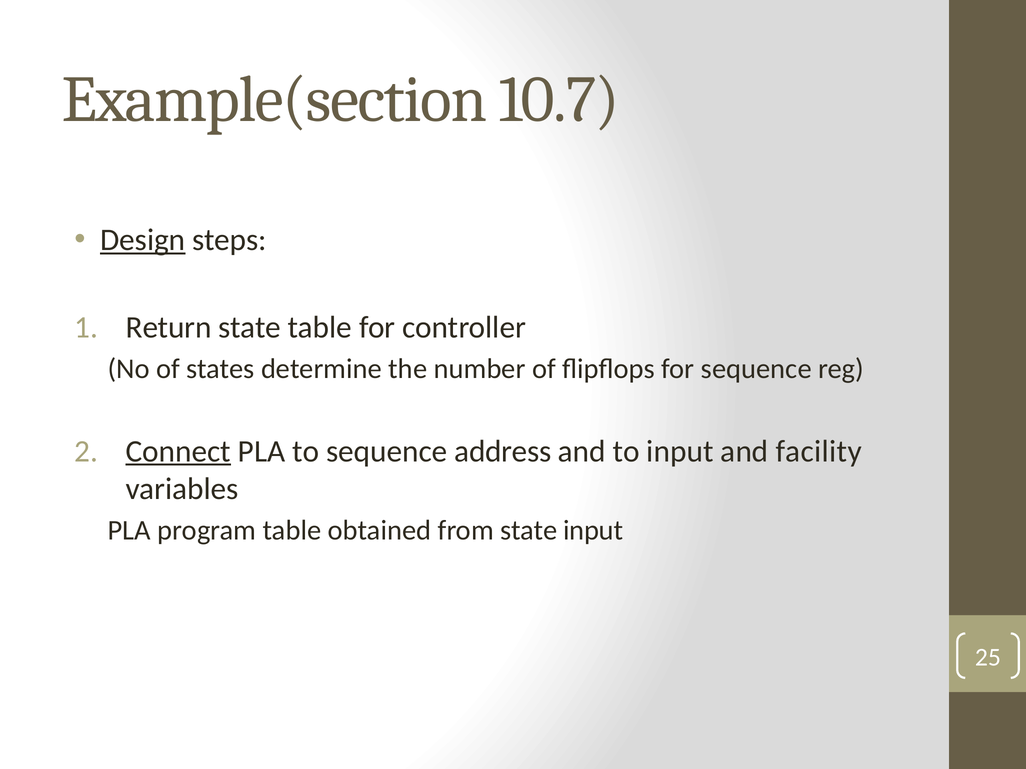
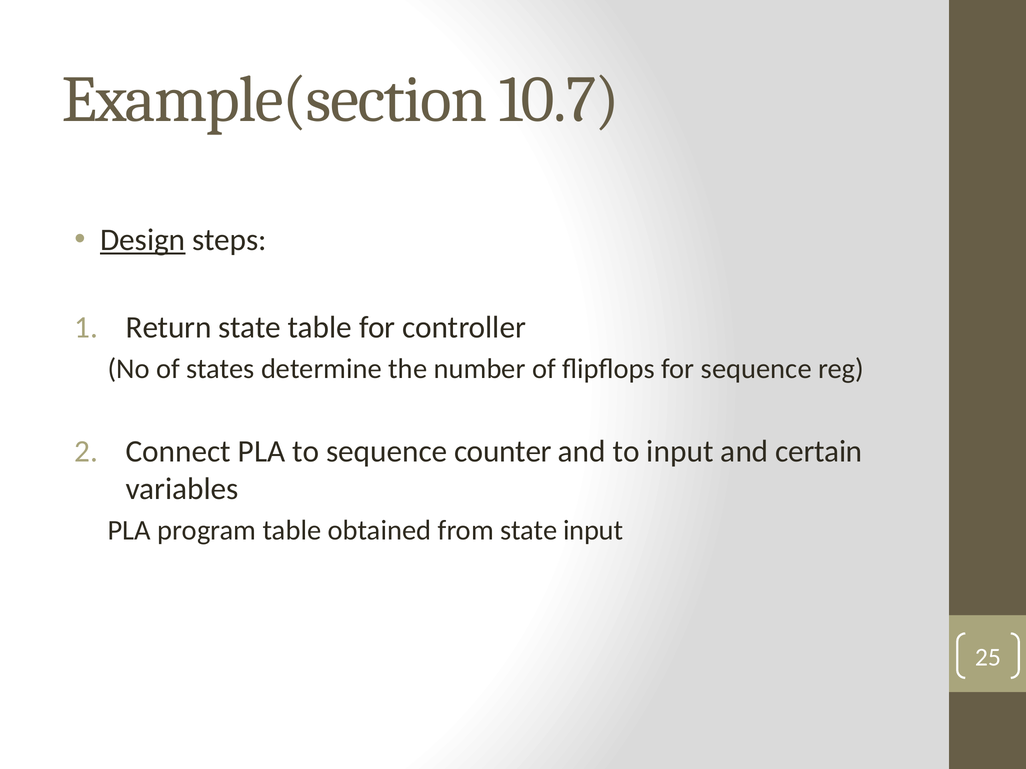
Connect underline: present -> none
address: address -> counter
facility: facility -> certain
